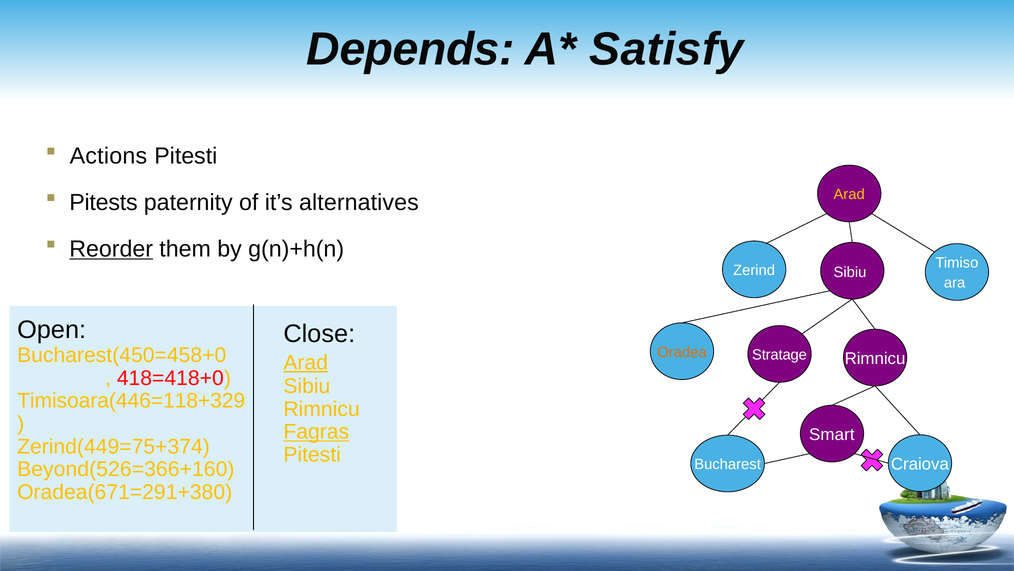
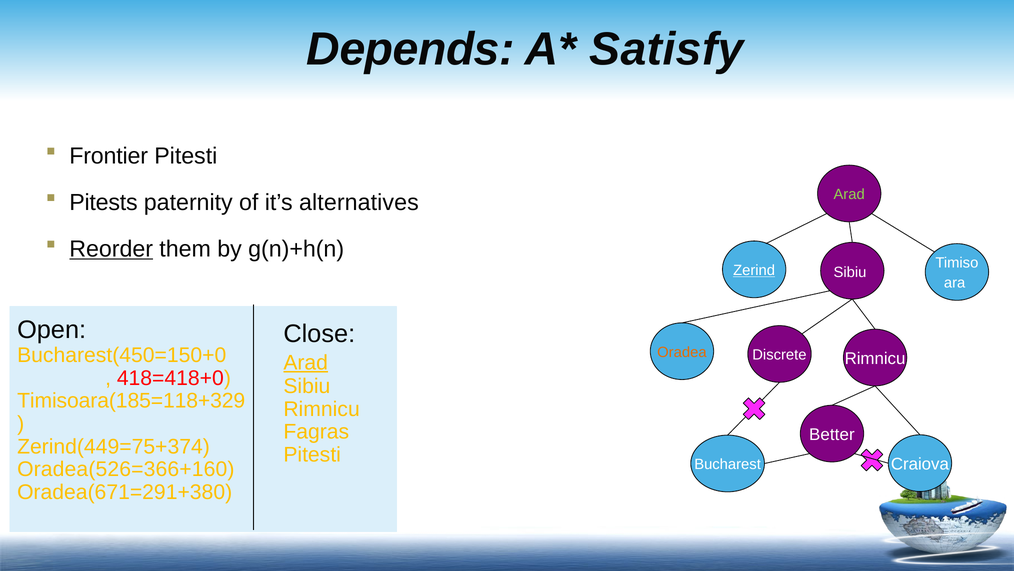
Actions: Actions -> Frontier
Arad at (849, 194) colour: yellow -> light green
Zerind underline: none -> present
Bucharest(450=458+0: Bucharest(450=458+0 -> Bucharest(450=150+0
Stratage: Stratage -> Discrete
Timisoara(446=118+329: Timisoara(446=118+329 -> Timisoara(185=118+329
Fagras underline: present -> none
Smart: Smart -> Better
Beyond(526=366+160: Beyond(526=366+160 -> Oradea(526=366+160
